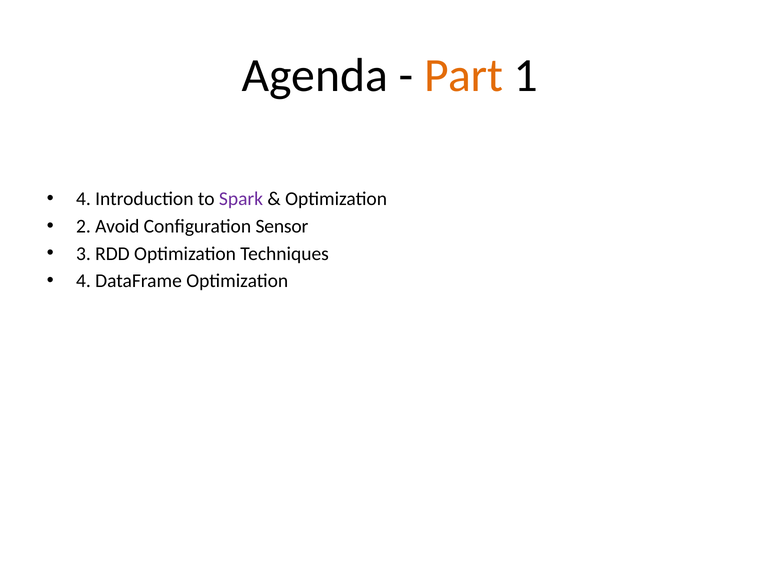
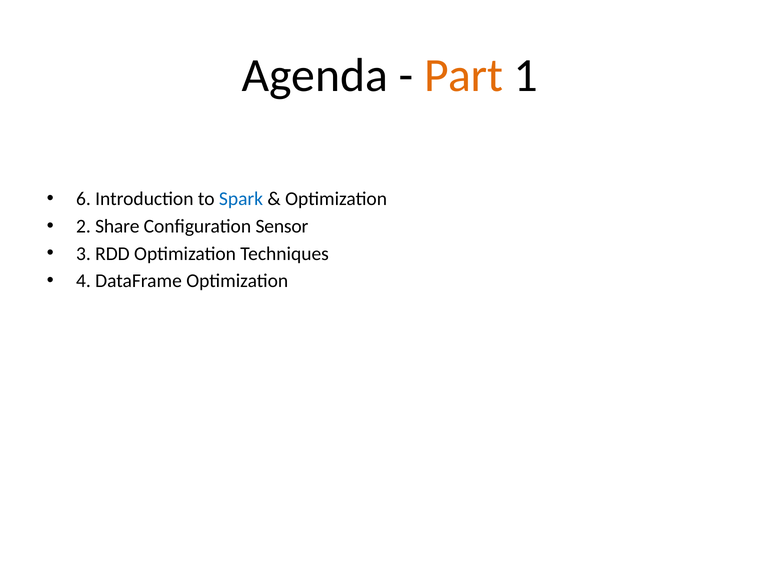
4 at (83, 199): 4 -> 6
Spark colour: purple -> blue
Avoid: Avoid -> Share
